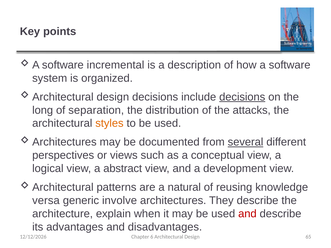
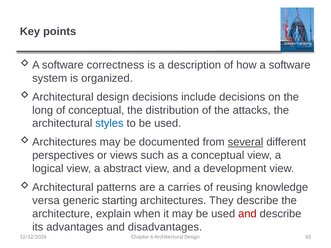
incremental: incremental -> correctness
decisions at (242, 97) underline: present -> none
of separation: separation -> conceptual
styles colour: orange -> blue
natural: natural -> carries
involve: involve -> starting
